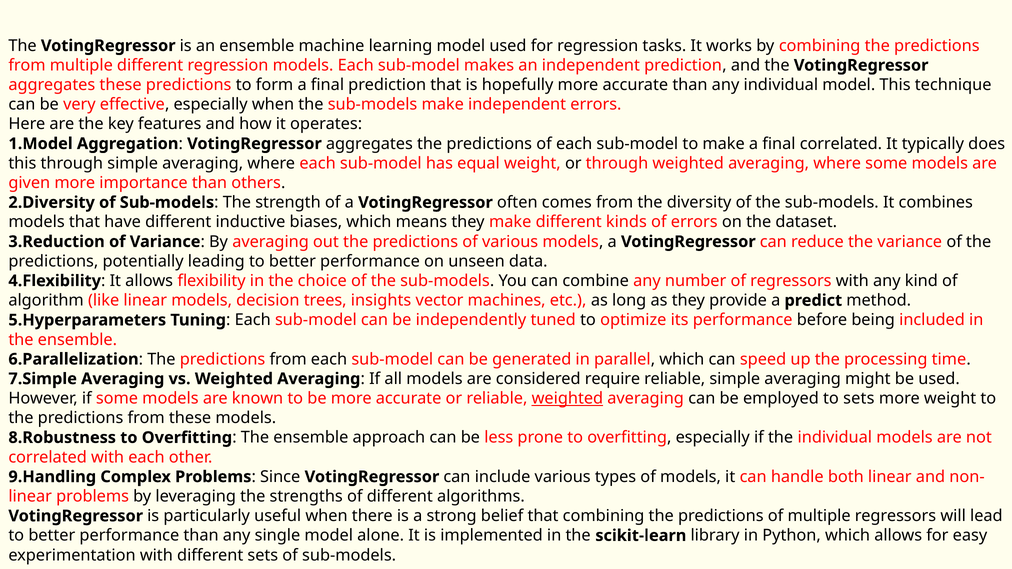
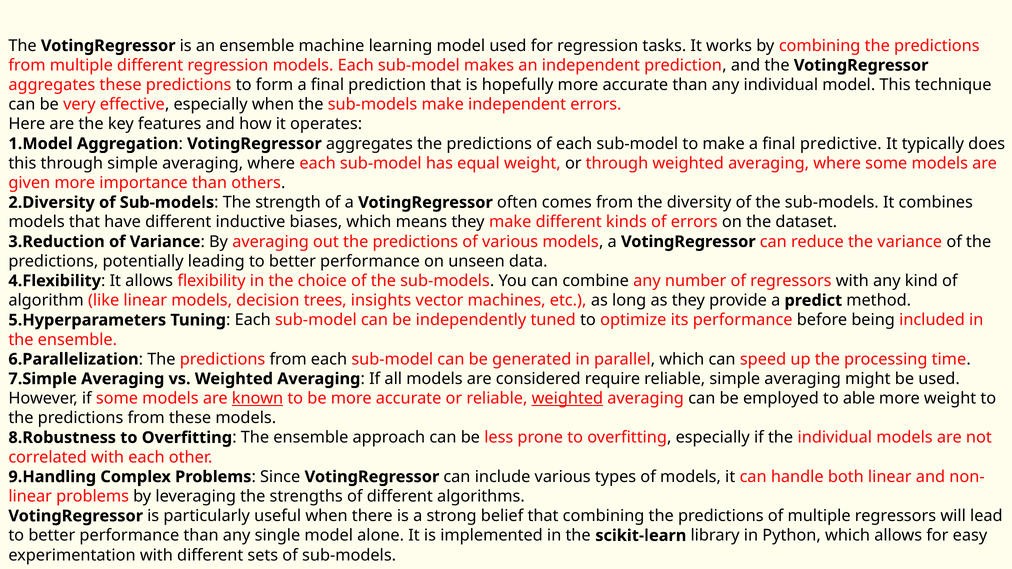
final correlated: correlated -> predictive
known underline: none -> present
to sets: sets -> able
